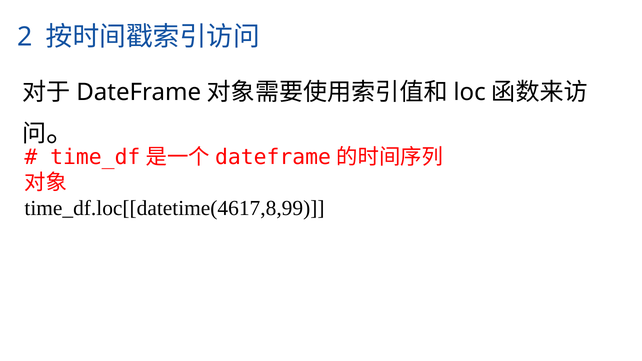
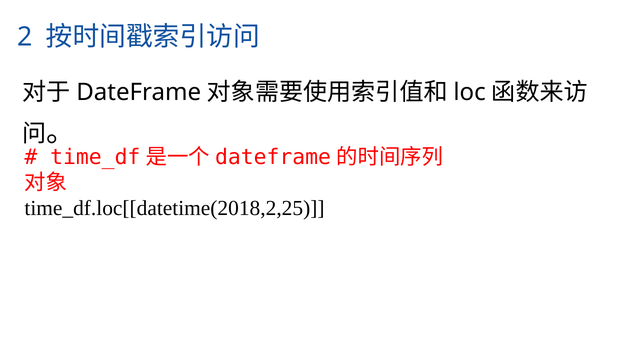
time_df.loc[[datetime(4617,8,99: time_df.loc[[datetime(4617,8,99 -> time_df.loc[[datetime(2018,2,25
